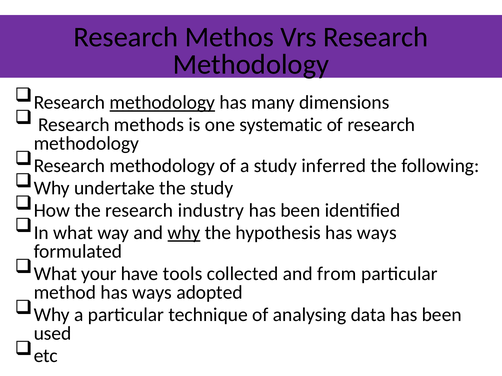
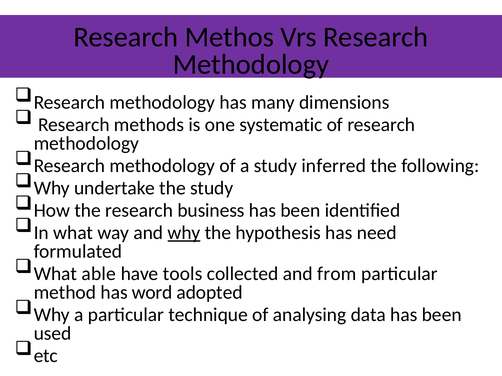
methodology at (162, 103) underline: present -> none
industry: industry -> business
hypothesis has ways: ways -> need
your: your -> able
method has ways: ways -> word
